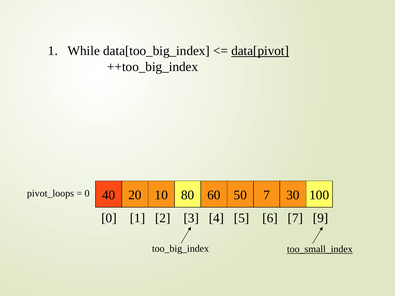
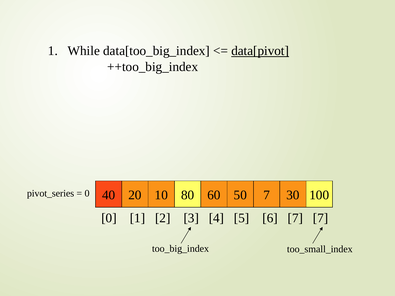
pivot_loops: pivot_loops -> pivot_series
7 9: 9 -> 7
too_small_index underline: present -> none
